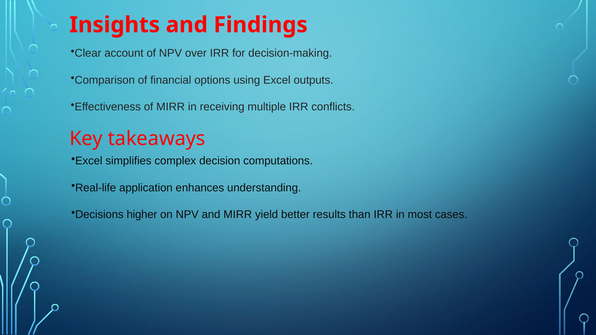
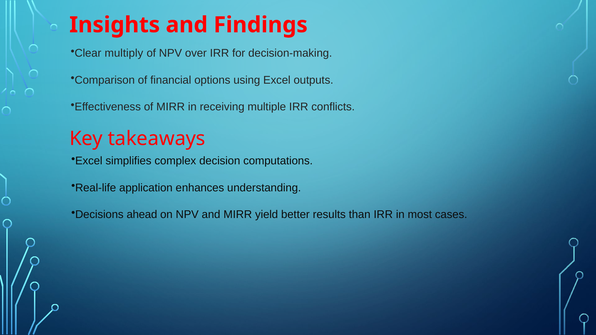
account: account -> multiply
higher: higher -> ahead
